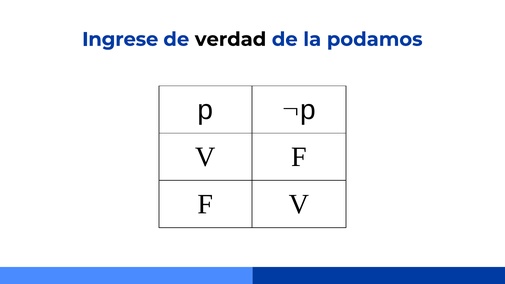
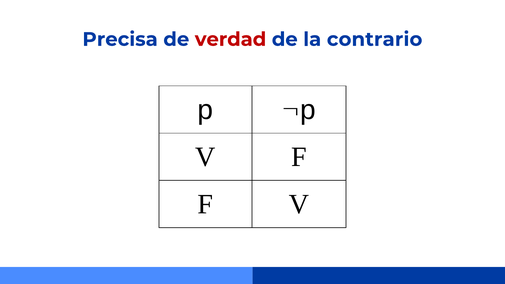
Ingrese: Ingrese -> Precisa
verdad colour: black -> red
podamos: podamos -> contrario
